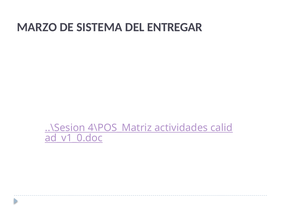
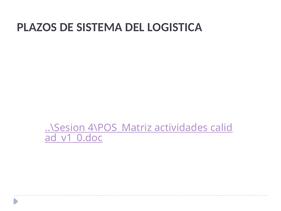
MARZO: MARZO -> PLAZOS
ENTREGAR: ENTREGAR -> LOGISTICA
